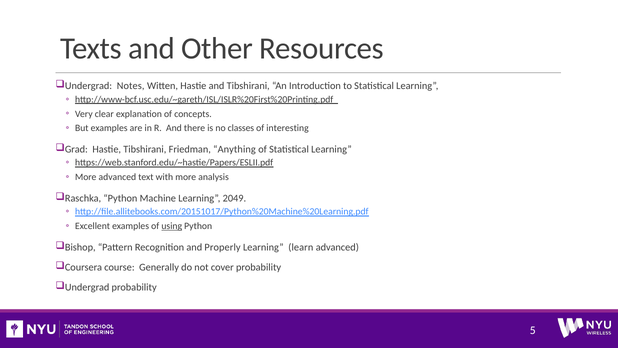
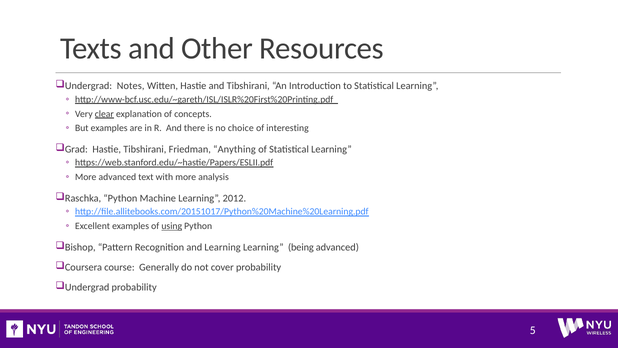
clear underline: none -> present
classes: classes -> choice
2049: 2049 -> 2012
and Properly: Properly -> Learning
learn: learn -> being
